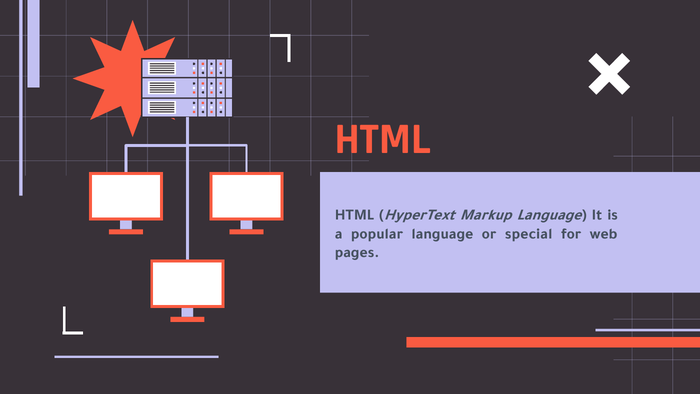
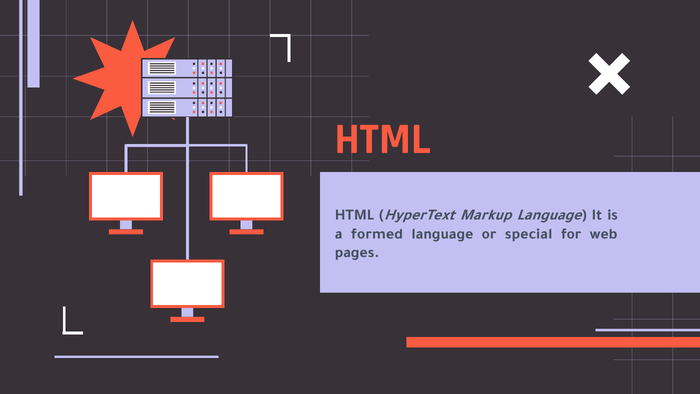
popular: popular -> formed
